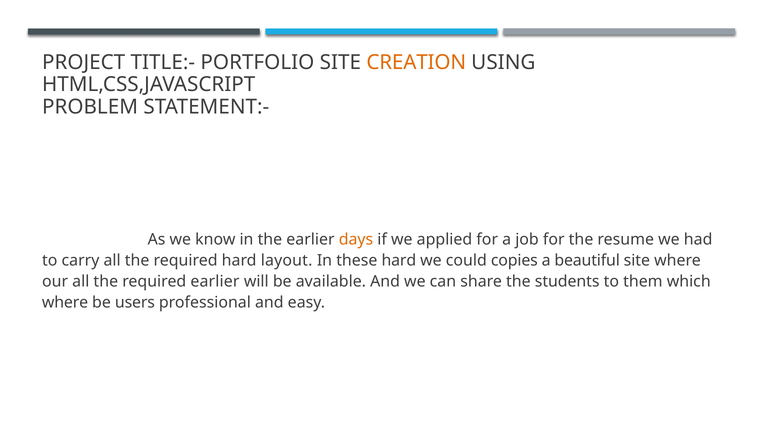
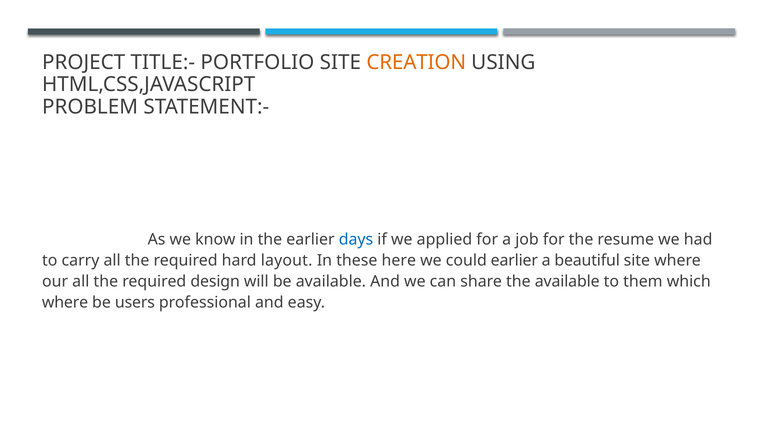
days colour: orange -> blue
these hard: hard -> here
could copies: copies -> earlier
required earlier: earlier -> design
the students: students -> available
